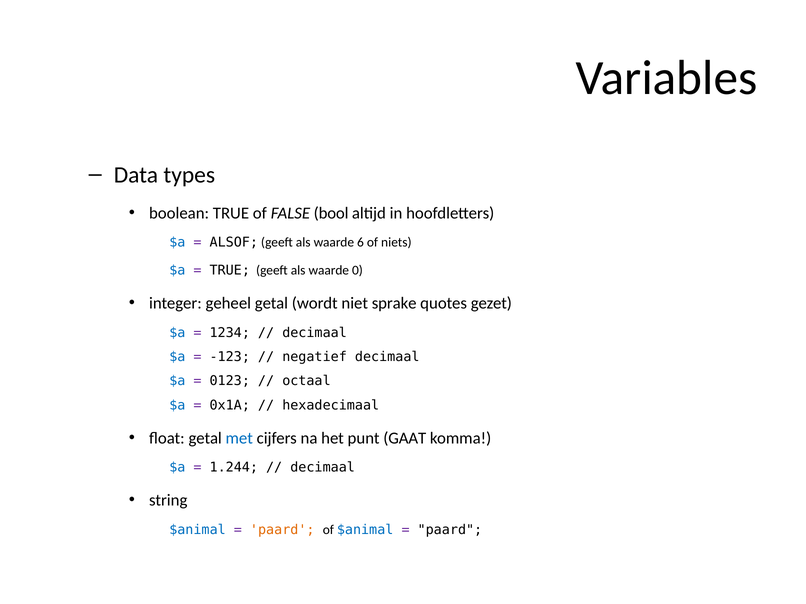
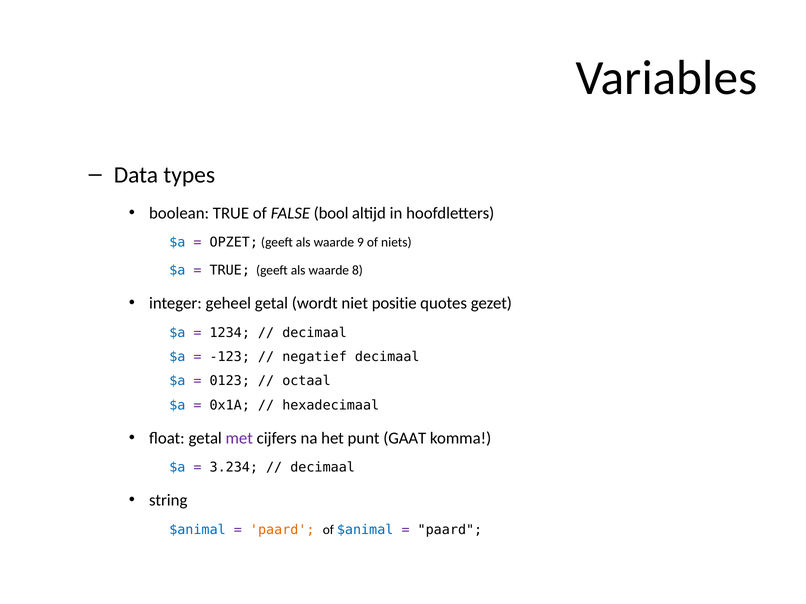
ALSOF: ALSOF -> OPZET
6: 6 -> 9
0: 0 -> 8
sprake: sprake -> positie
met colour: blue -> purple
1.244: 1.244 -> 3.234
